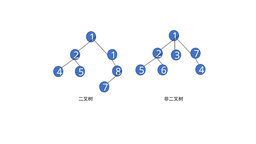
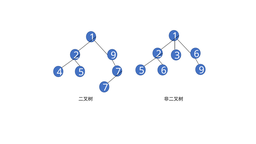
2 7: 7 -> 6
2 1: 1 -> 9
6 4: 4 -> 9
5 8: 8 -> 7
